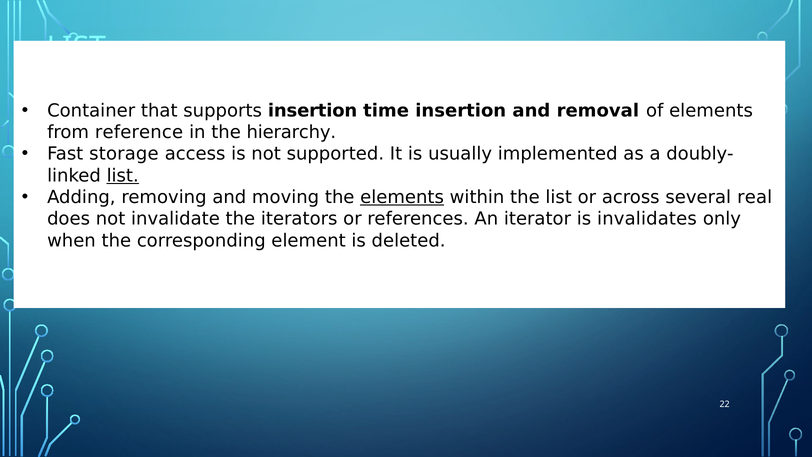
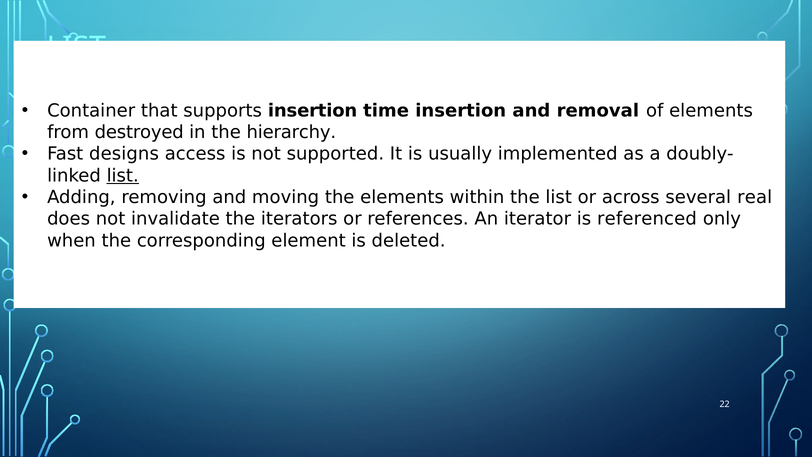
reference: reference -> destroyed
storage: storage -> designs
elements at (402, 197) underline: present -> none
invalidates: invalidates -> referenced
